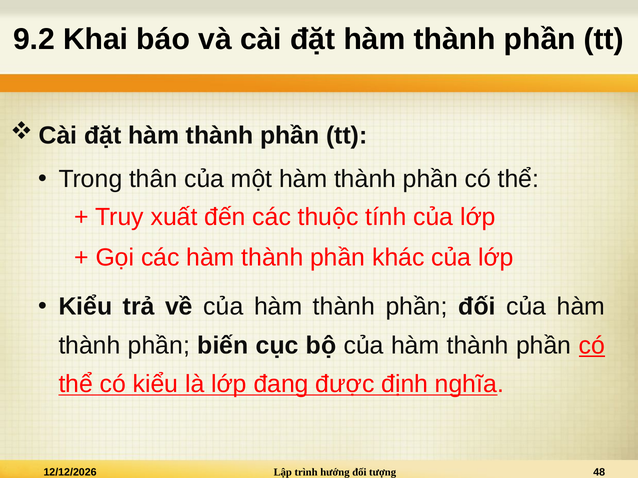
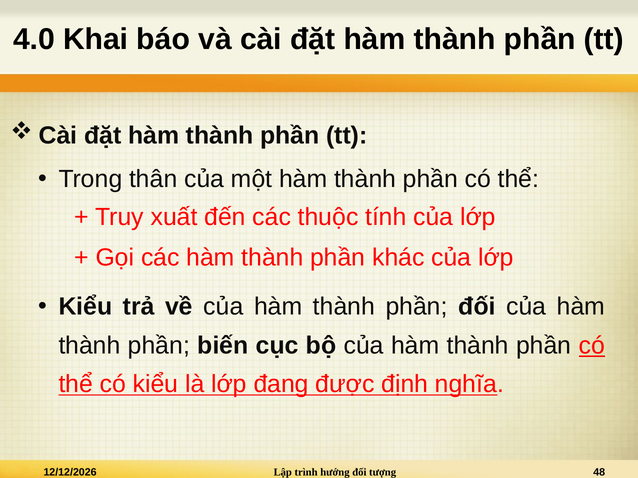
9.2: 9.2 -> 4.0
